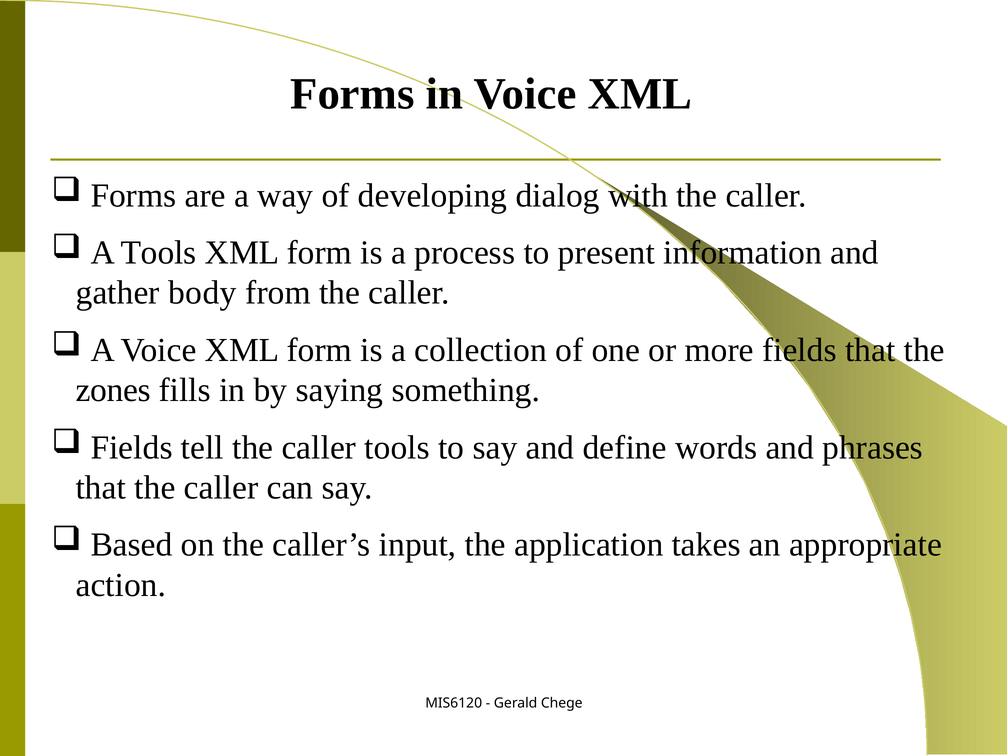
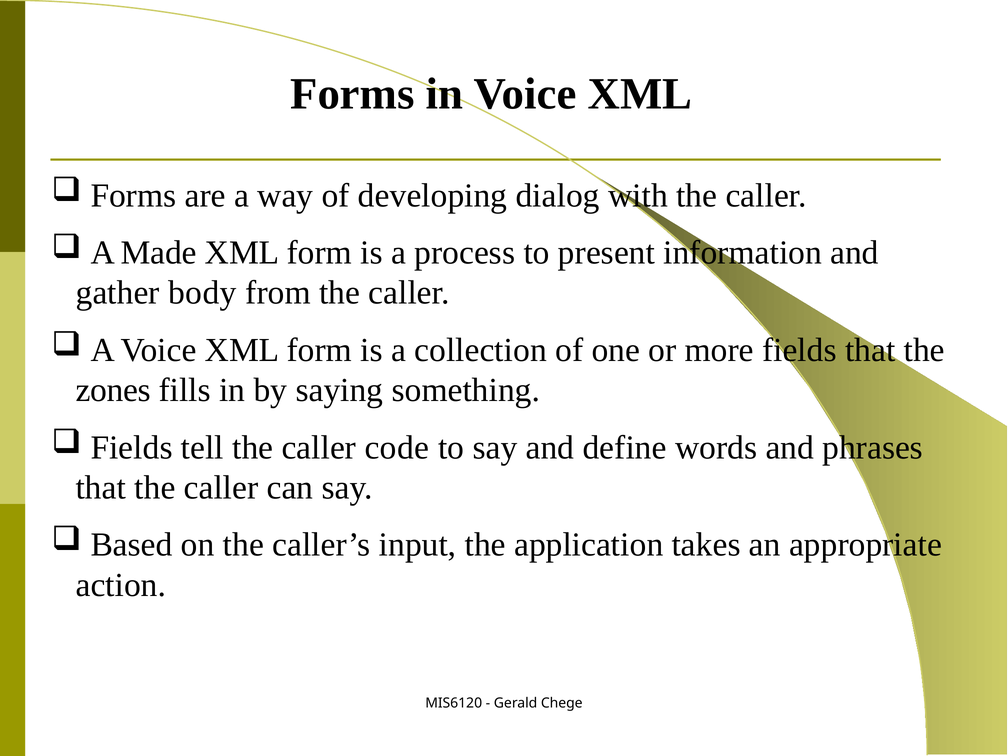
A Tools: Tools -> Made
caller tools: tools -> code
